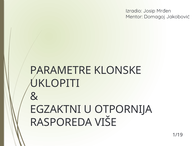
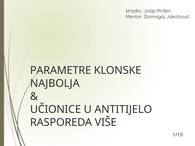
UKLOPITI: UKLOPITI -> NAJBOLJA
EGZAKTNI: EGZAKTNI -> UČIONICE
OTPORNIJA: OTPORNIJA -> ANTITIJELO
